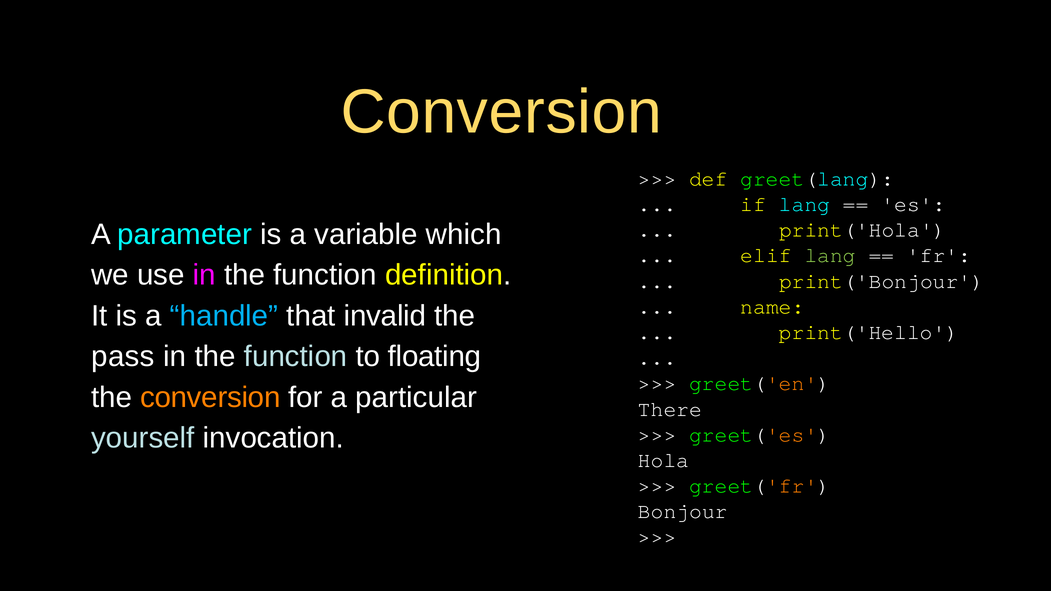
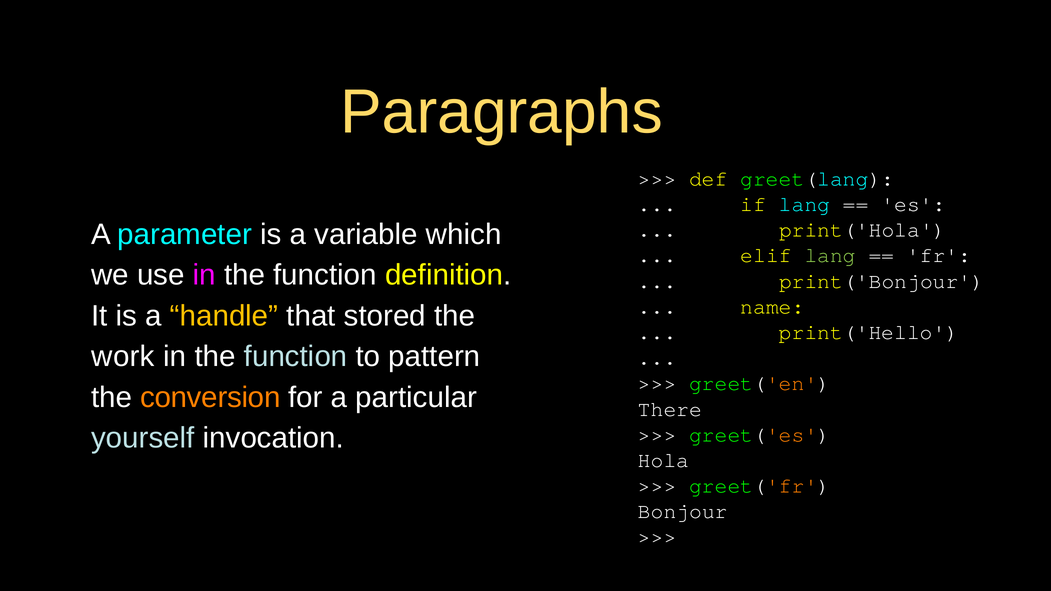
Conversion at (501, 112): Conversion -> Paragraphs
handle colour: light blue -> yellow
invalid: invalid -> stored
pass: pass -> work
floating: floating -> pattern
